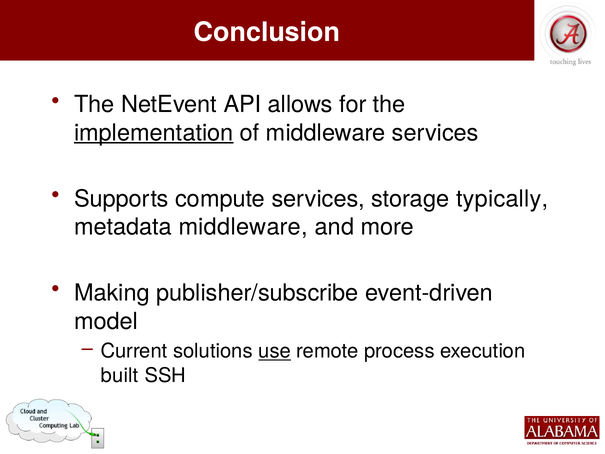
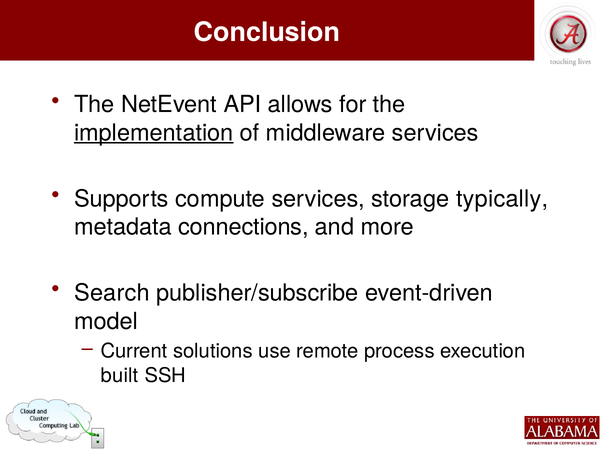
metadata middleware: middleware -> connections
Making: Making -> Search
use underline: present -> none
